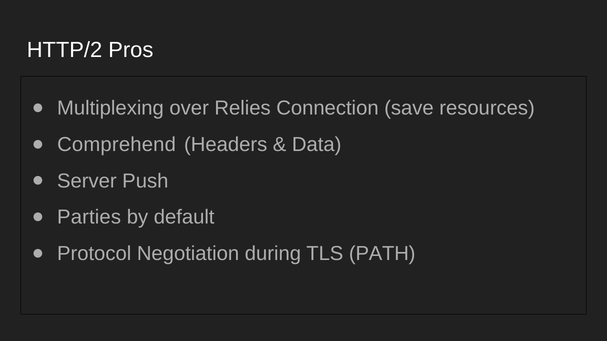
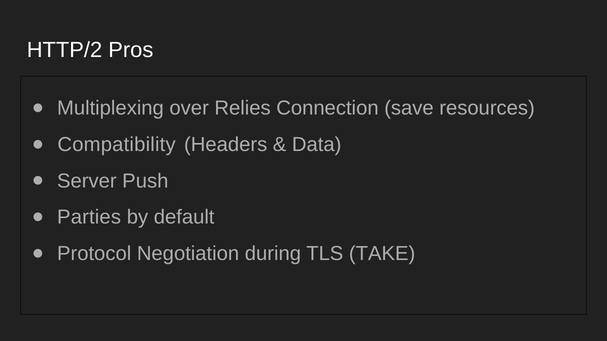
Comprehend: Comprehend -> Compatibility
PATH: PATH -> TAKE
